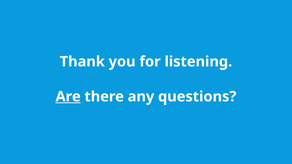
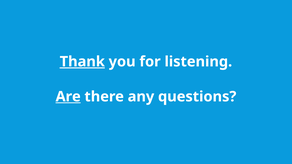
Thank underline: none -> present
